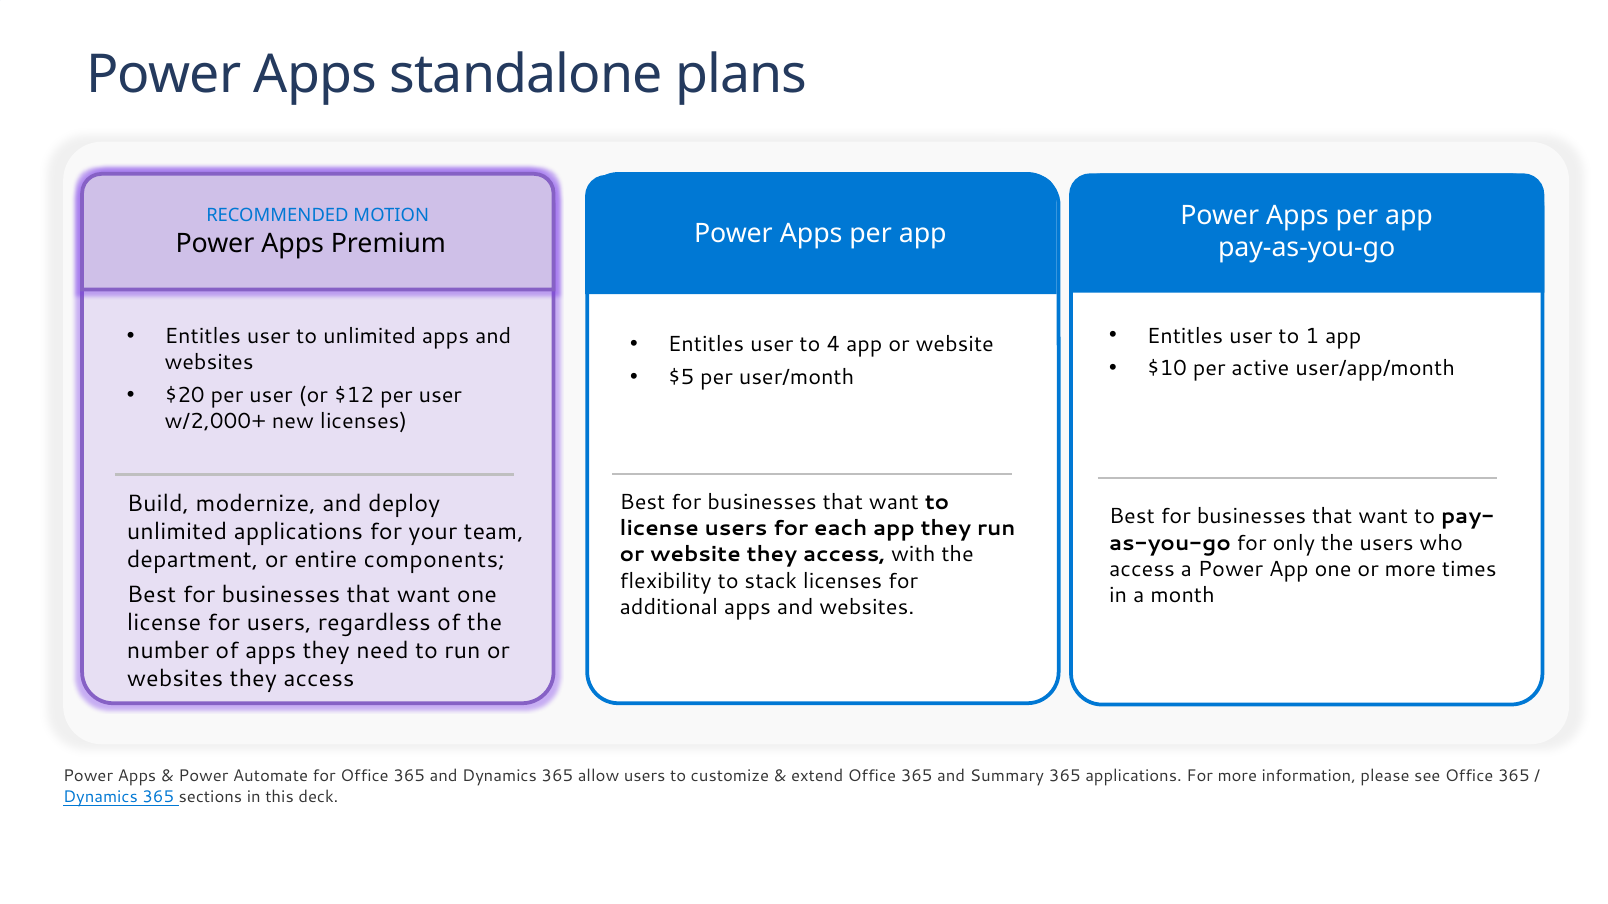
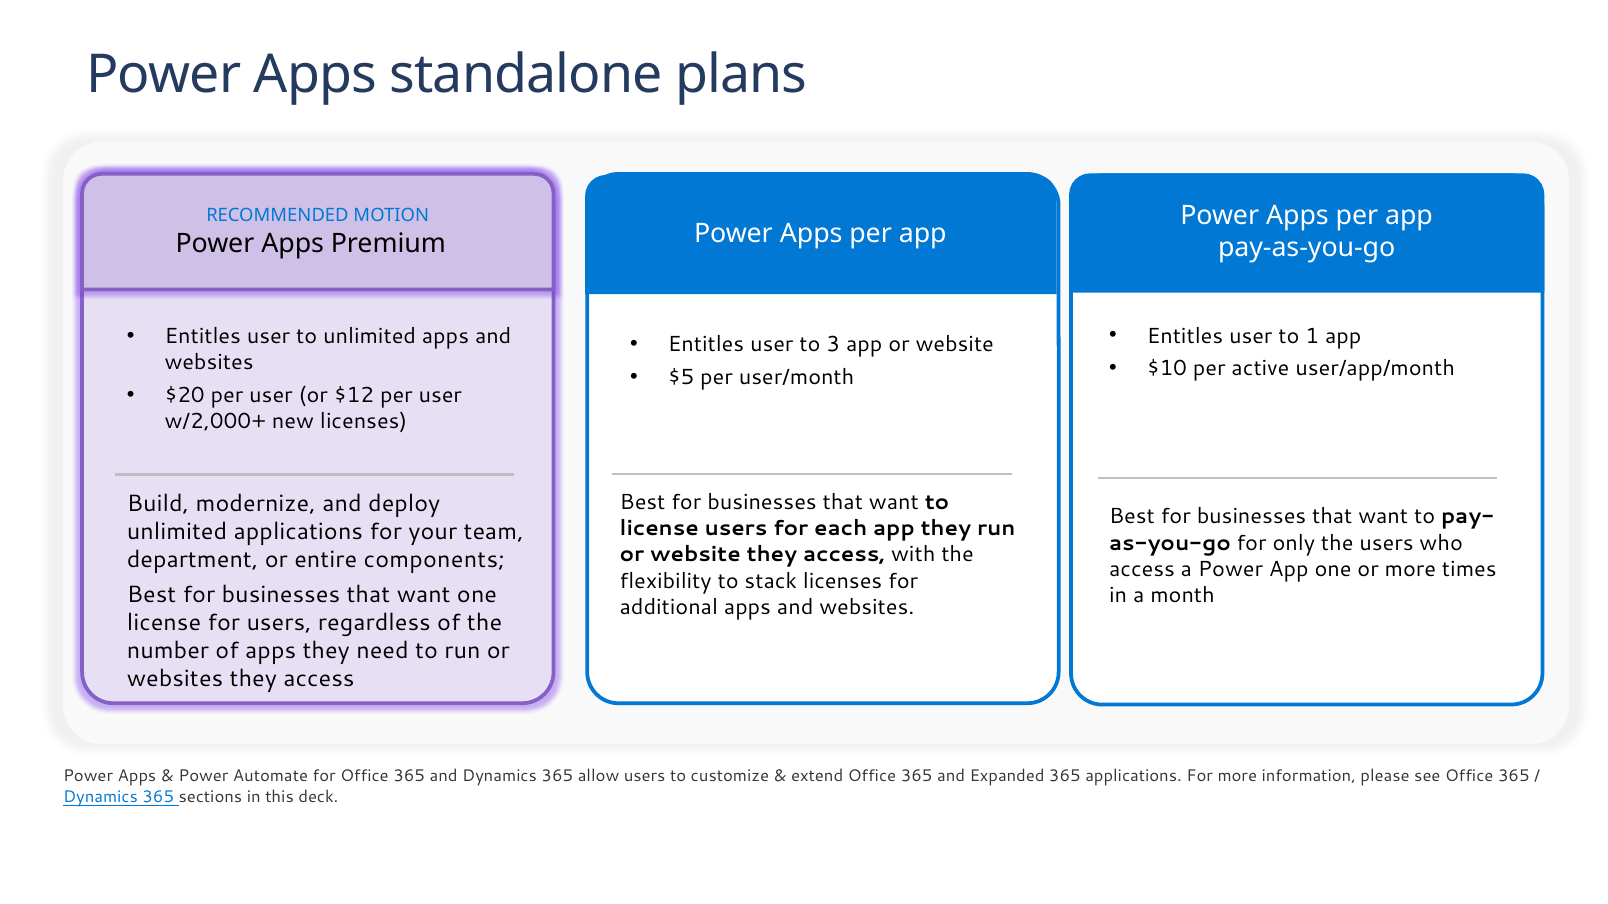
4: 4 -> 3
Summary: Summary -> Expanded
